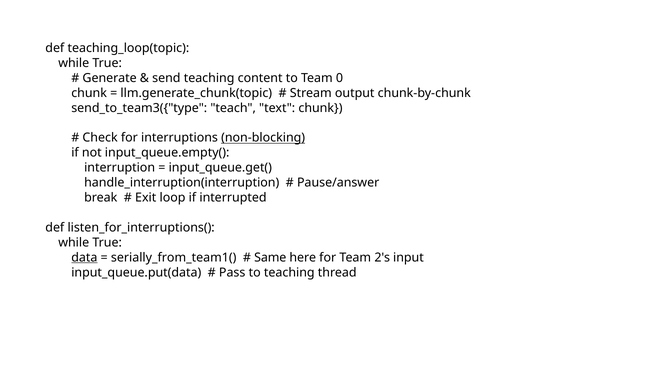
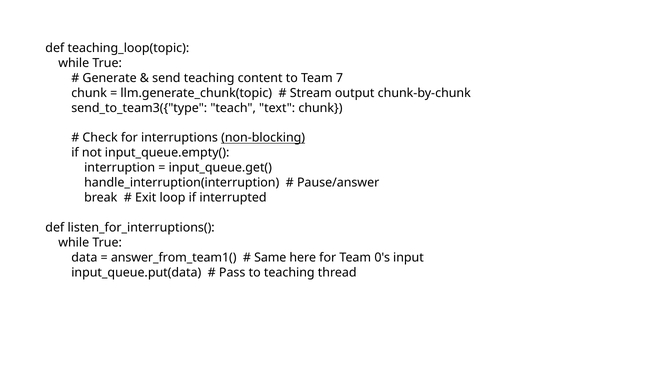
0: 0 -> 7
data underline: present -> none
serially_from_team1(: serially_from_team1( -> answer_from_team1(
2's: 2's -> 0's
